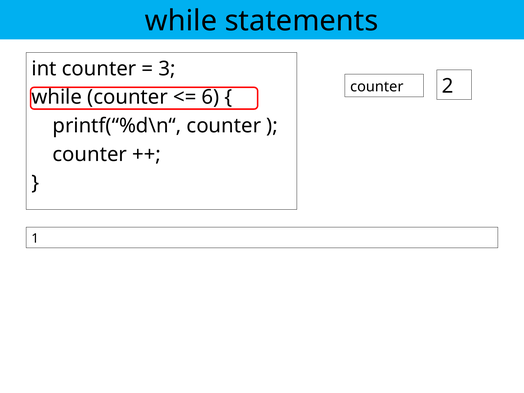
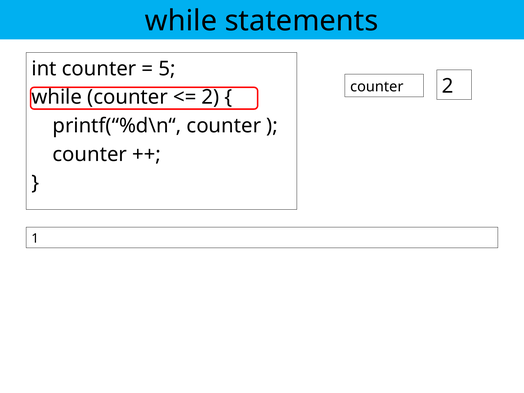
3: 3 -> 5
6 at (211, 97): 6 -> 2
